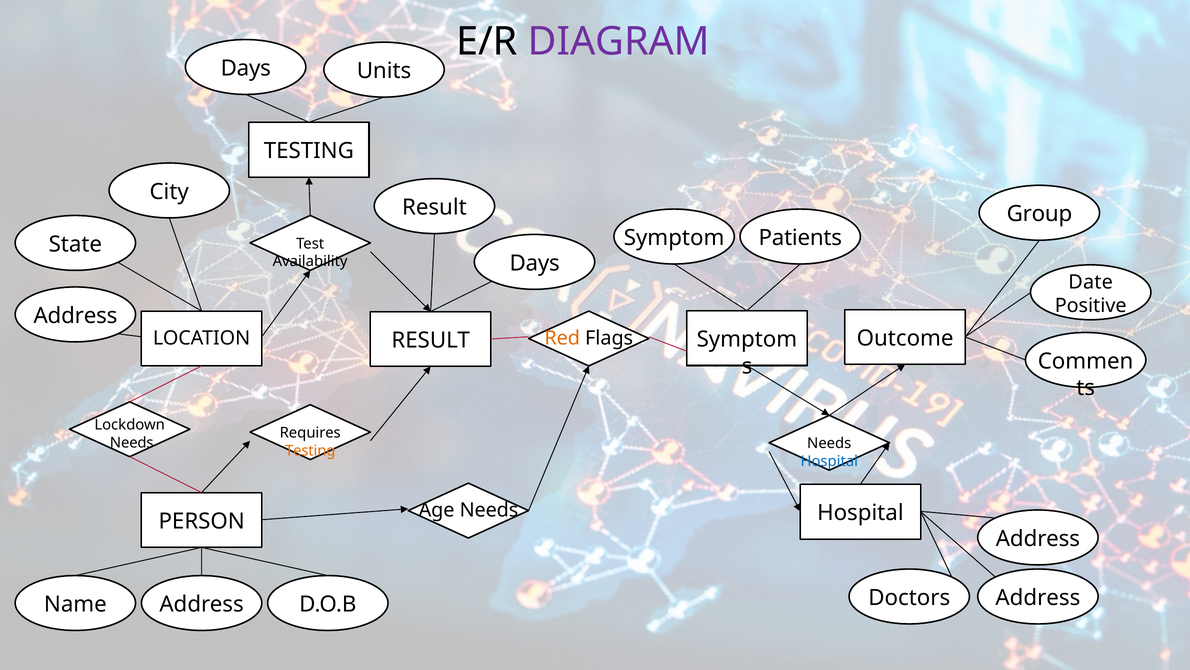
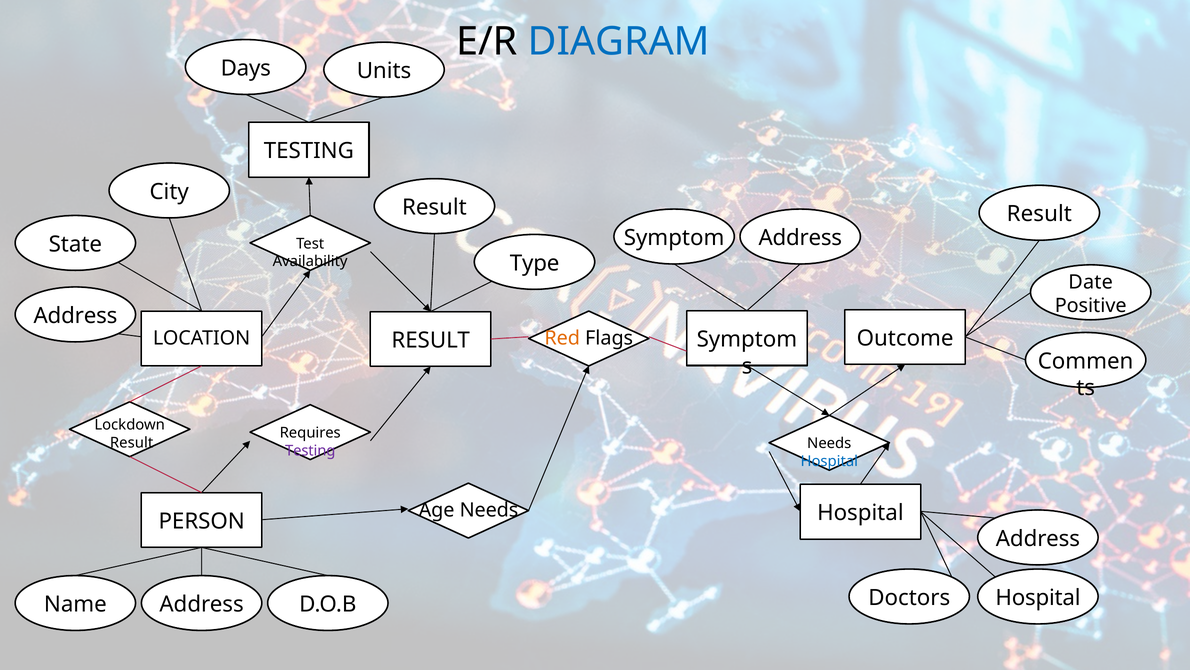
DIAGRAM colour: purple -> blue
Group at (1039, 214): Group -> Result
Symptom Patients: Patients -> Address
Days at (535, 263): Days -> Type
Needs at (132, 442): Needs -> Result
Testing at (310, 450) colour: orange -> purple
Doctors Address: Address -> Hospital
